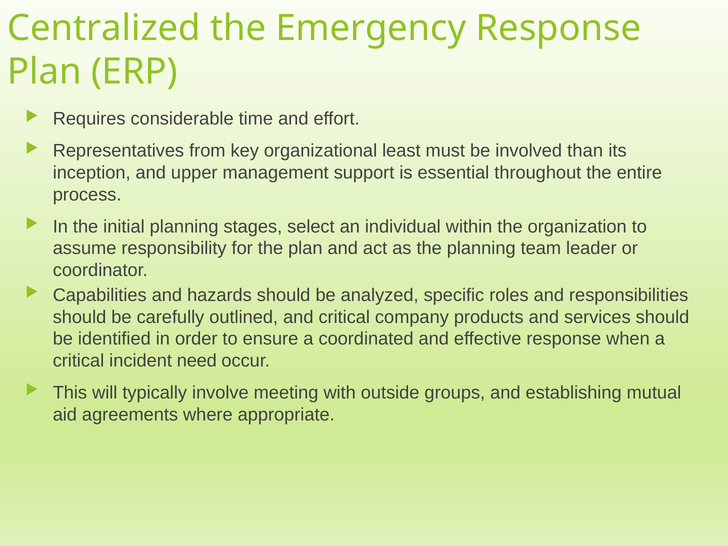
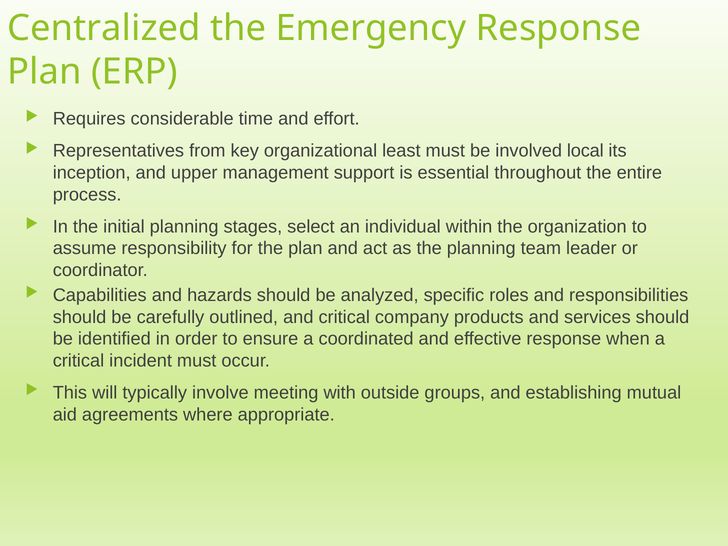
than: than -> local
incident need: need -> must
